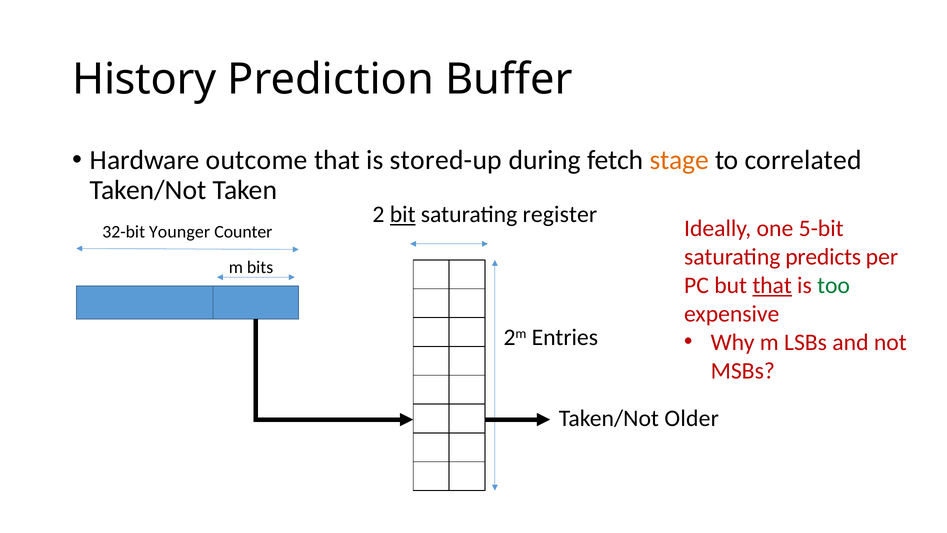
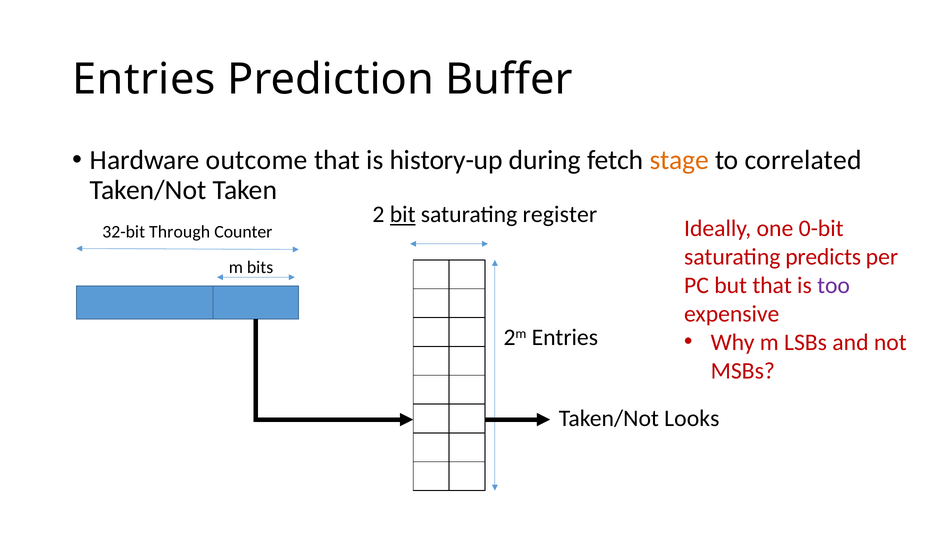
History at (144, 80): History -> Entries
stored-up: stored-up -> history-up
5-bit: 5-bit -> 0-bit
Younger: Younger -> Through
that at (772, 285) underline: present -> none
too colour: green -> purple
Older: Older -> Looks
